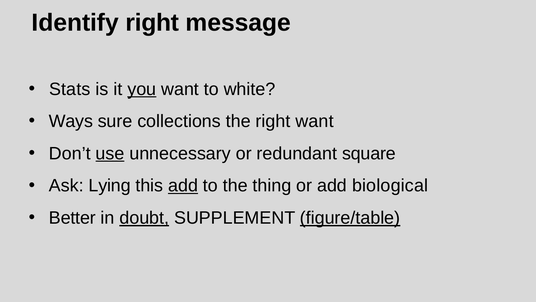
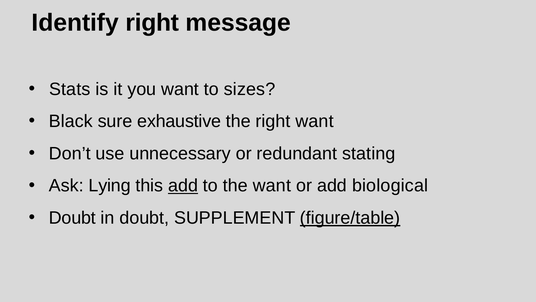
you underline: present -> none
white: white -> sizes
Ways: Ways -> Black
collections: collections -> exhaustive
use underline: present -> none
square: square -> stating
the thing: thing -> want
Better at (72, 218): Better -> Doubt
doubt at (144, 218) underline: present -> none
